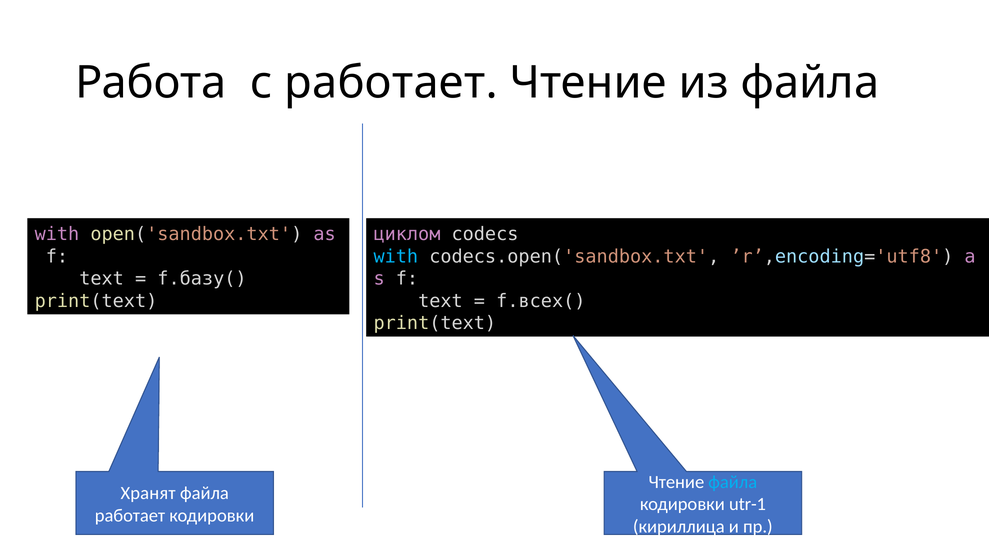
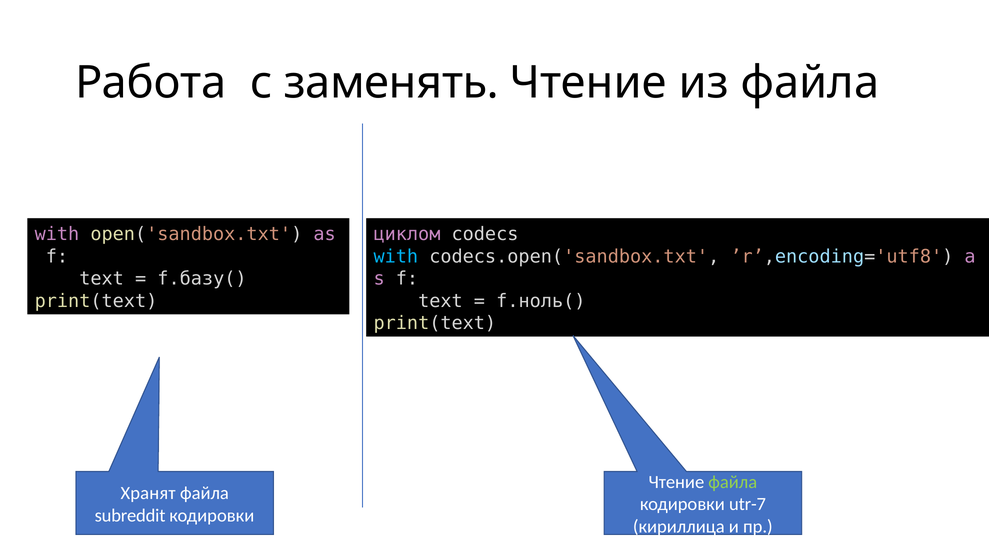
с работает: работает -> заменять
f.всех(: f.всех( -> f.ноль(
файла at (733, 482) colour: light blue -> light green
utr-1: utr-1 -> utr-7
работает at (130, 516): работает -> subreddit
